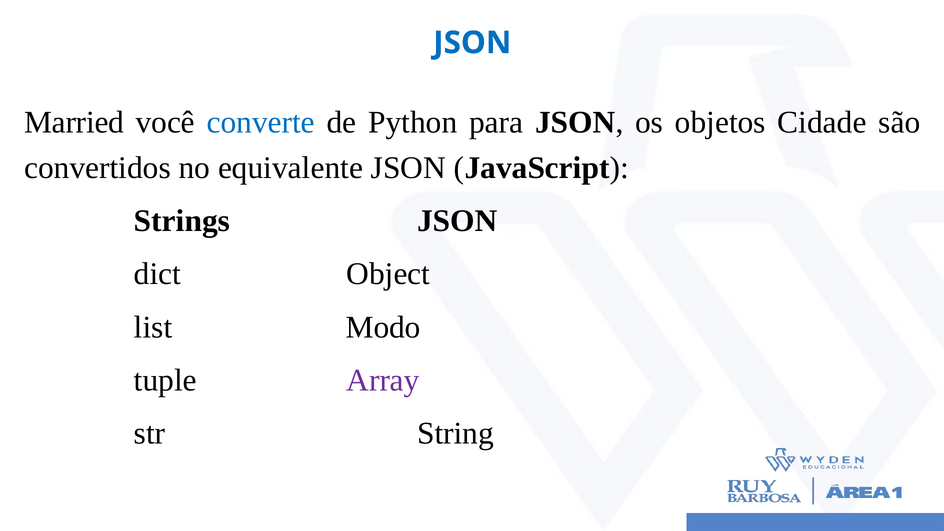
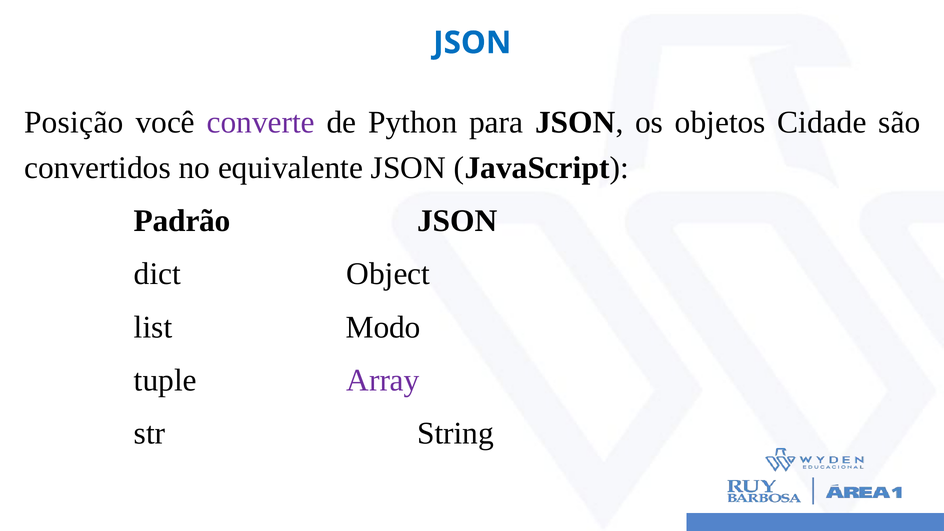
Married: Married -> Posição
converte colour: blue -> purple
Strings: Strings -> Padrão
